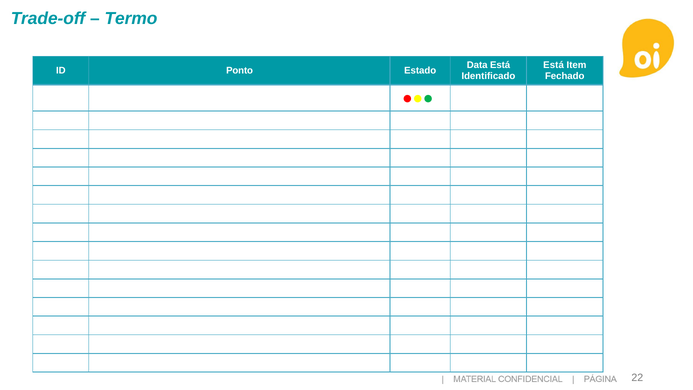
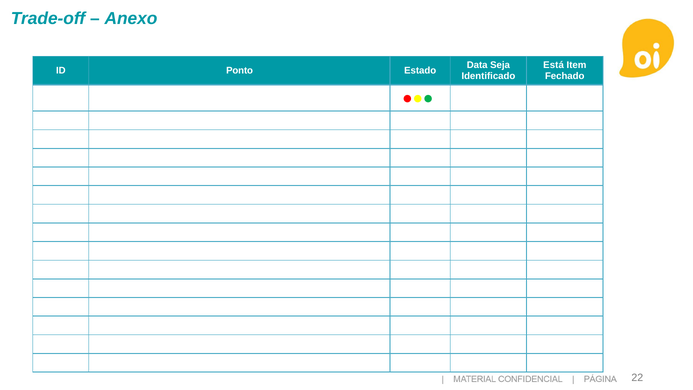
Termo: Termo -> Anexo
Data Está: Está -> Seja
